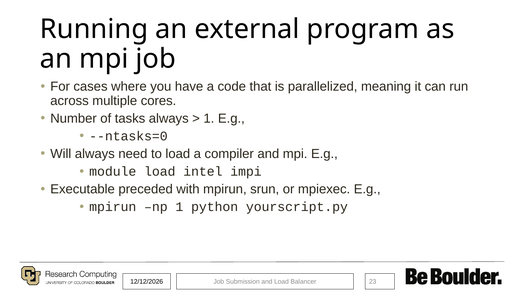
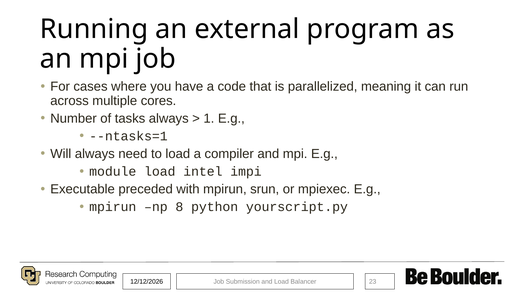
--ntasks=0: --ntasks=0 -> --ntasks=1
np 1: 1 -> 8
